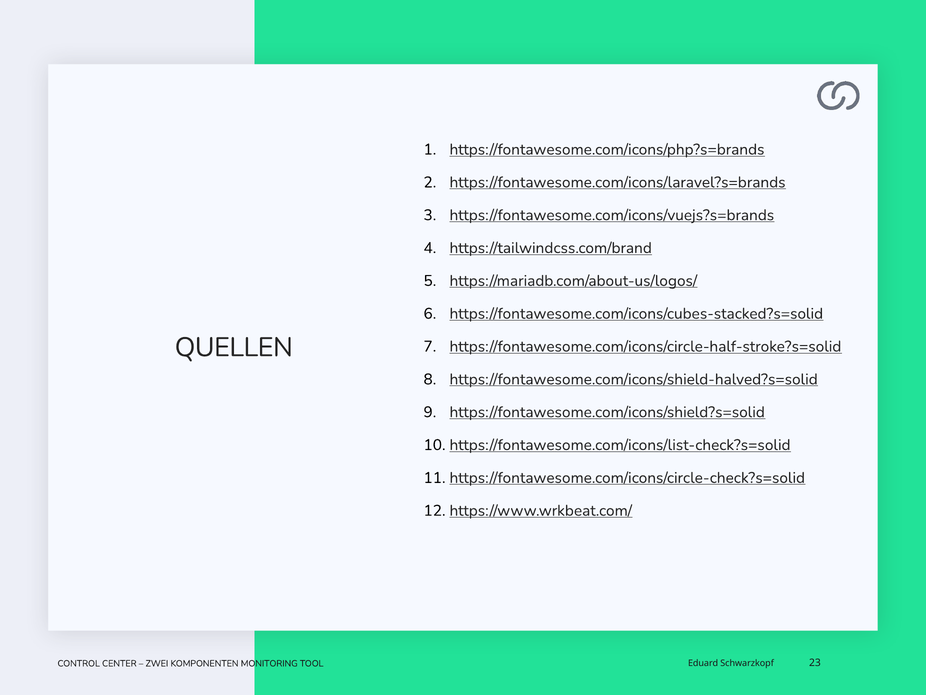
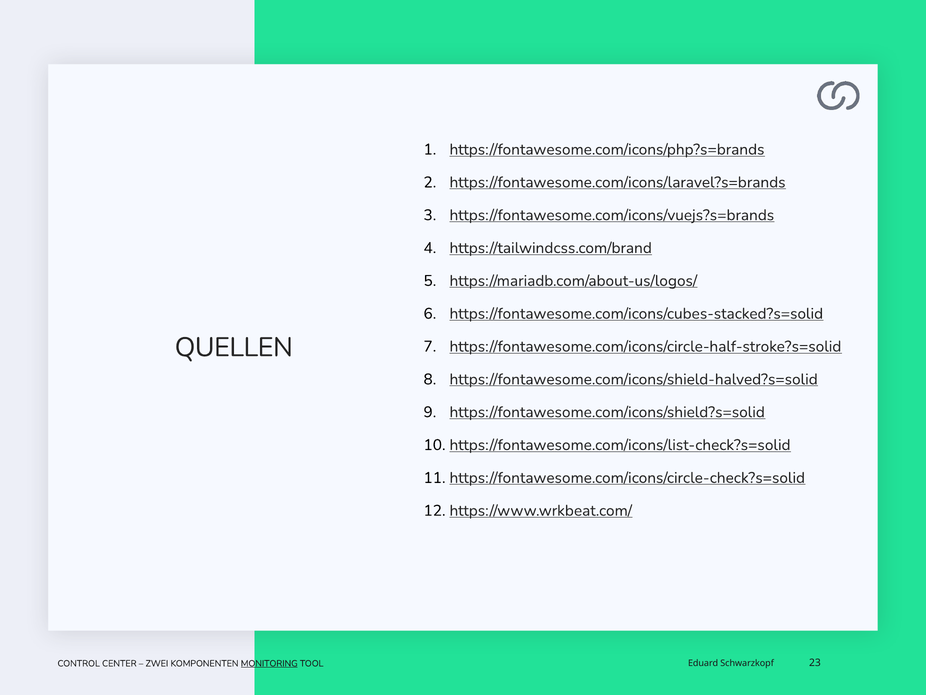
MONITORING underline: none -> present
